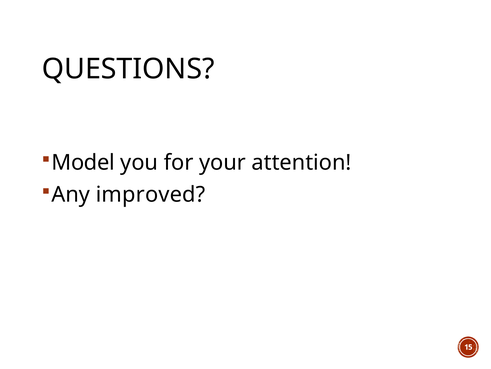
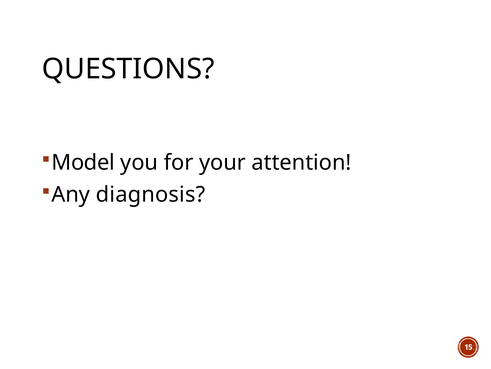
improved: improved -> diagnosis
